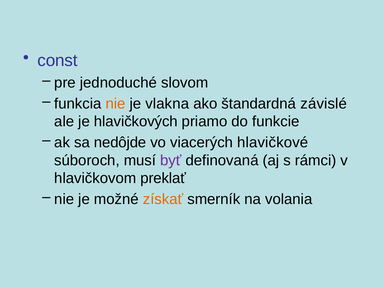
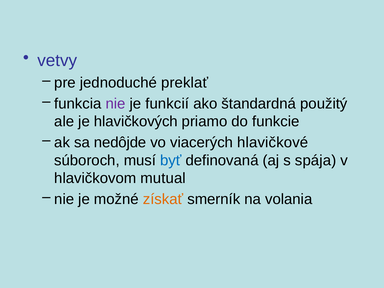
const: const -> vetvy
slovom: slovom -> preklať
nie at (115, 104) colour: orange -> purple
vlakna: vlakna -> funkcií
závislé: závislé -> použitý
byť colour: purple -> blue
rámci: rámci -> spája
preklať: preklať -> mutual
